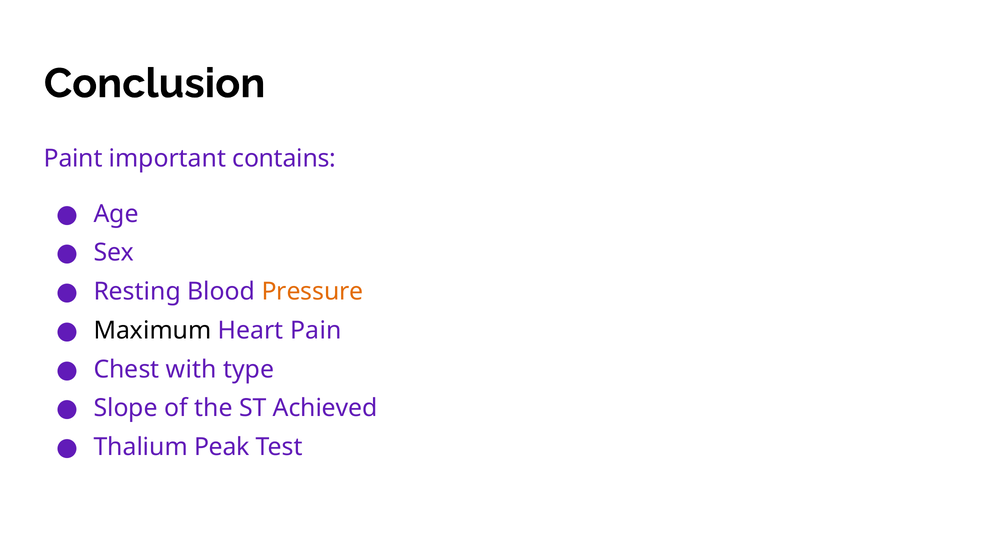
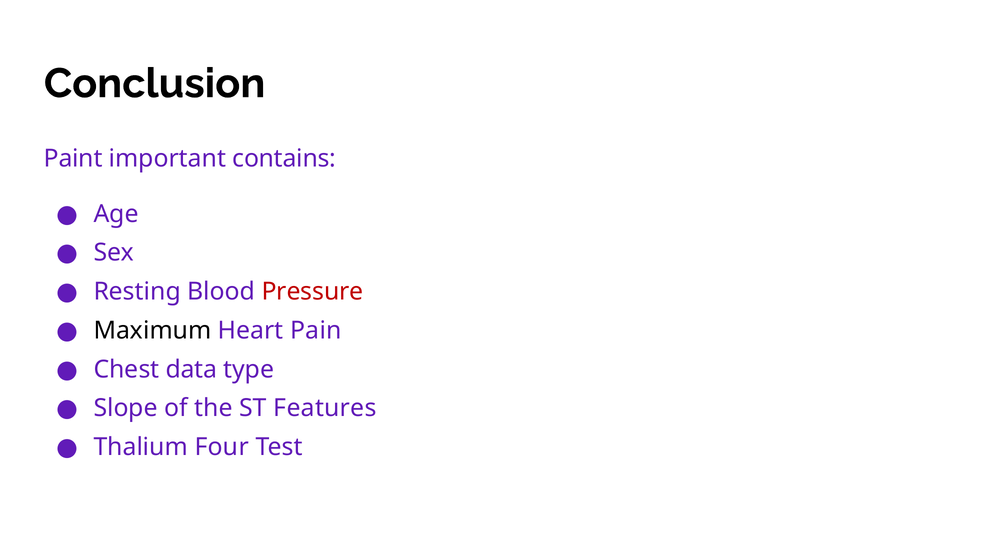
Pressure colour: orange -> red
with: with -> data
Achieved: Achieved -> Features
Peak: Peak -> Four
